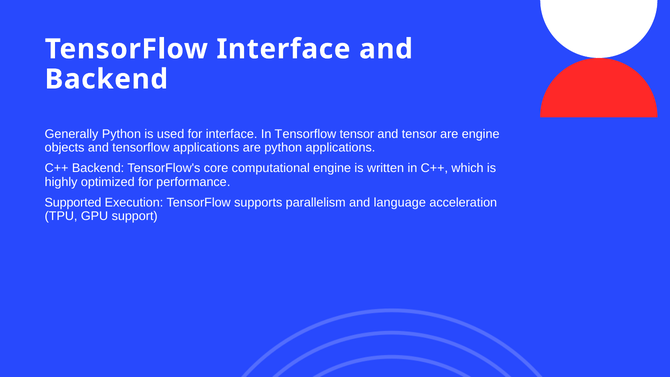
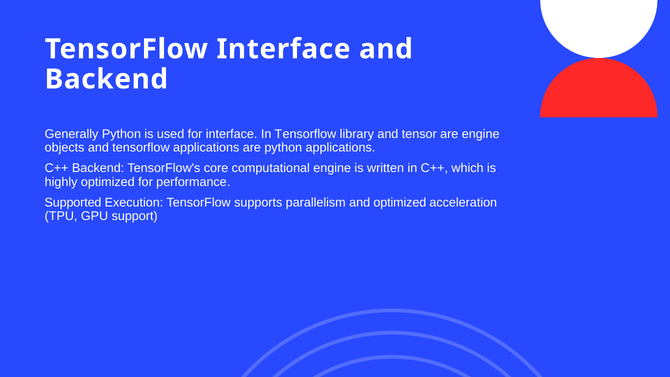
Tensorflow tensor: tensor -> library
and language: language -> optimized
